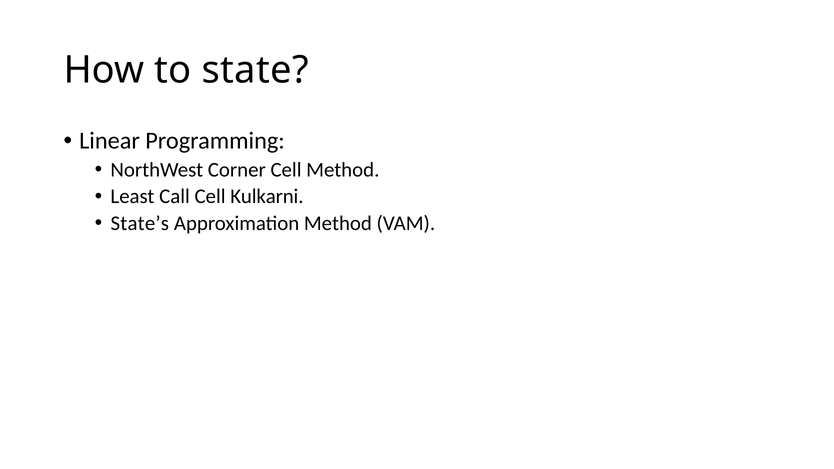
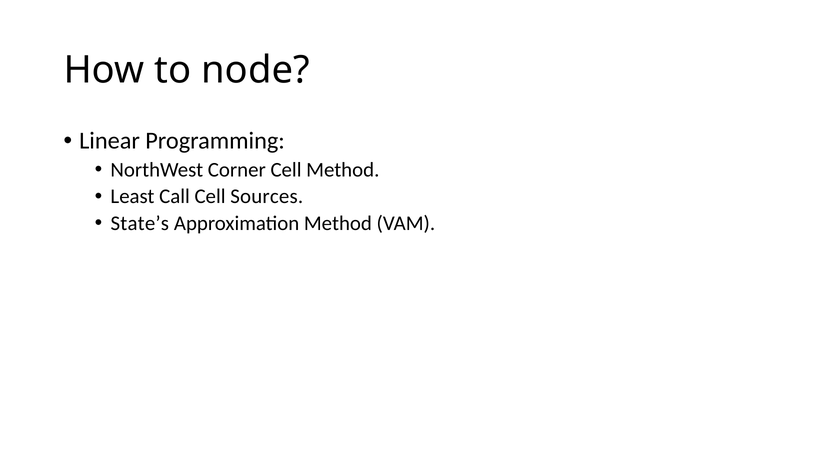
state: state -> node
Kulkarni: Kulkarni -> Sources
